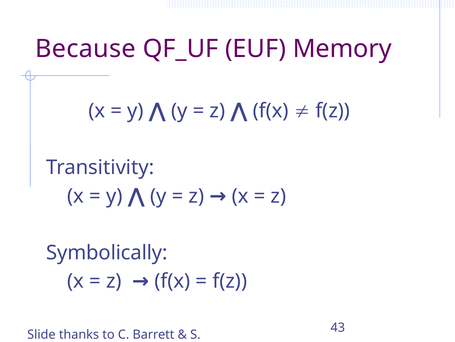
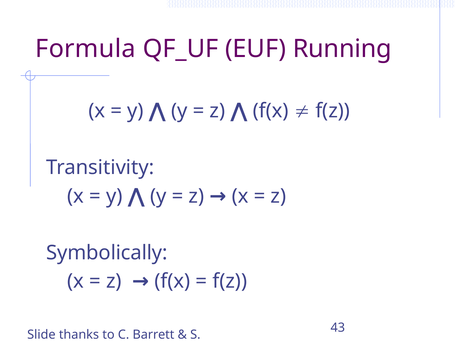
Because: Because -> Formula
Memory: Memory -> Running
